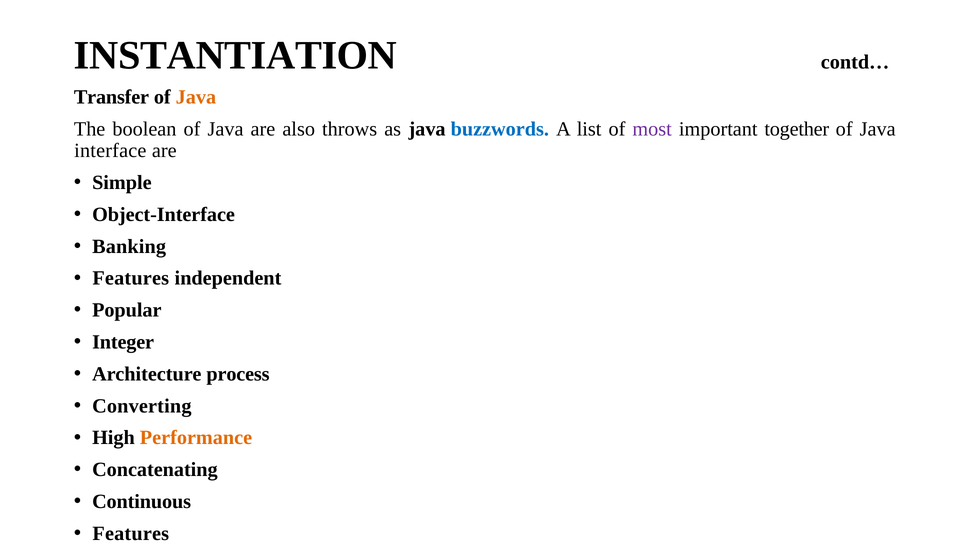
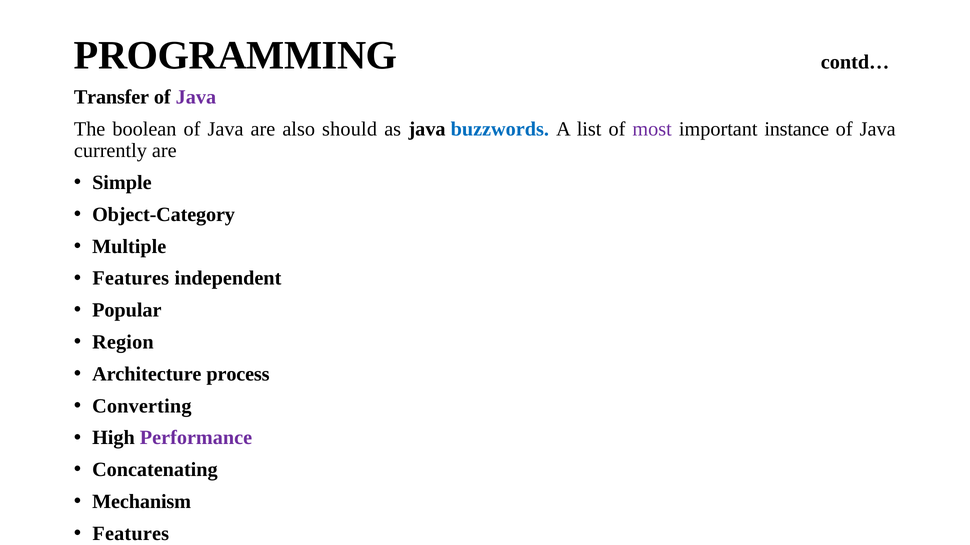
INSTANTIATION: INSTANTIATION -> PROGRAMMING
Java at (196, 97) colour: orange -> purple
throws: throws -> should
together: together -> instance
interface: interface -> currently
Object-Interface: Object-Interface -> Object-Category
Banking: Banking -> Multiple
Integer: Integer -> Region
Performance colour: orange -> purple
Continuous: Continuous -> Mechanism
